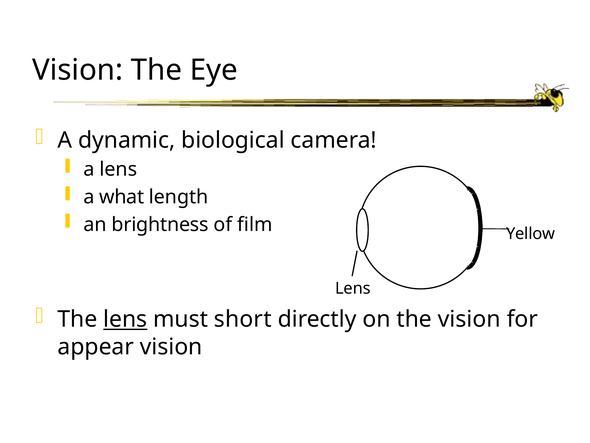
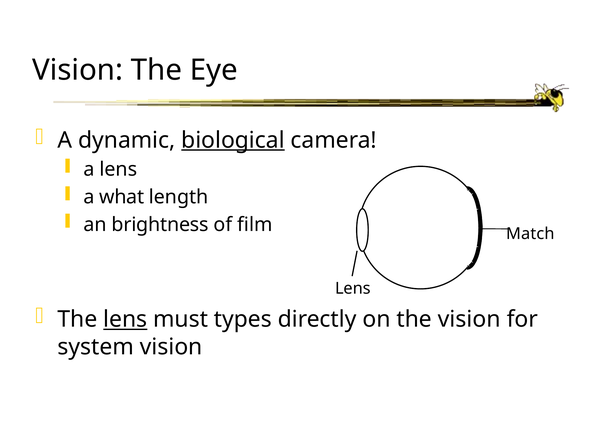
biological underline: none -> present
Yellow: Yellow -> Match
short: short -> types
appear: appear -> system
